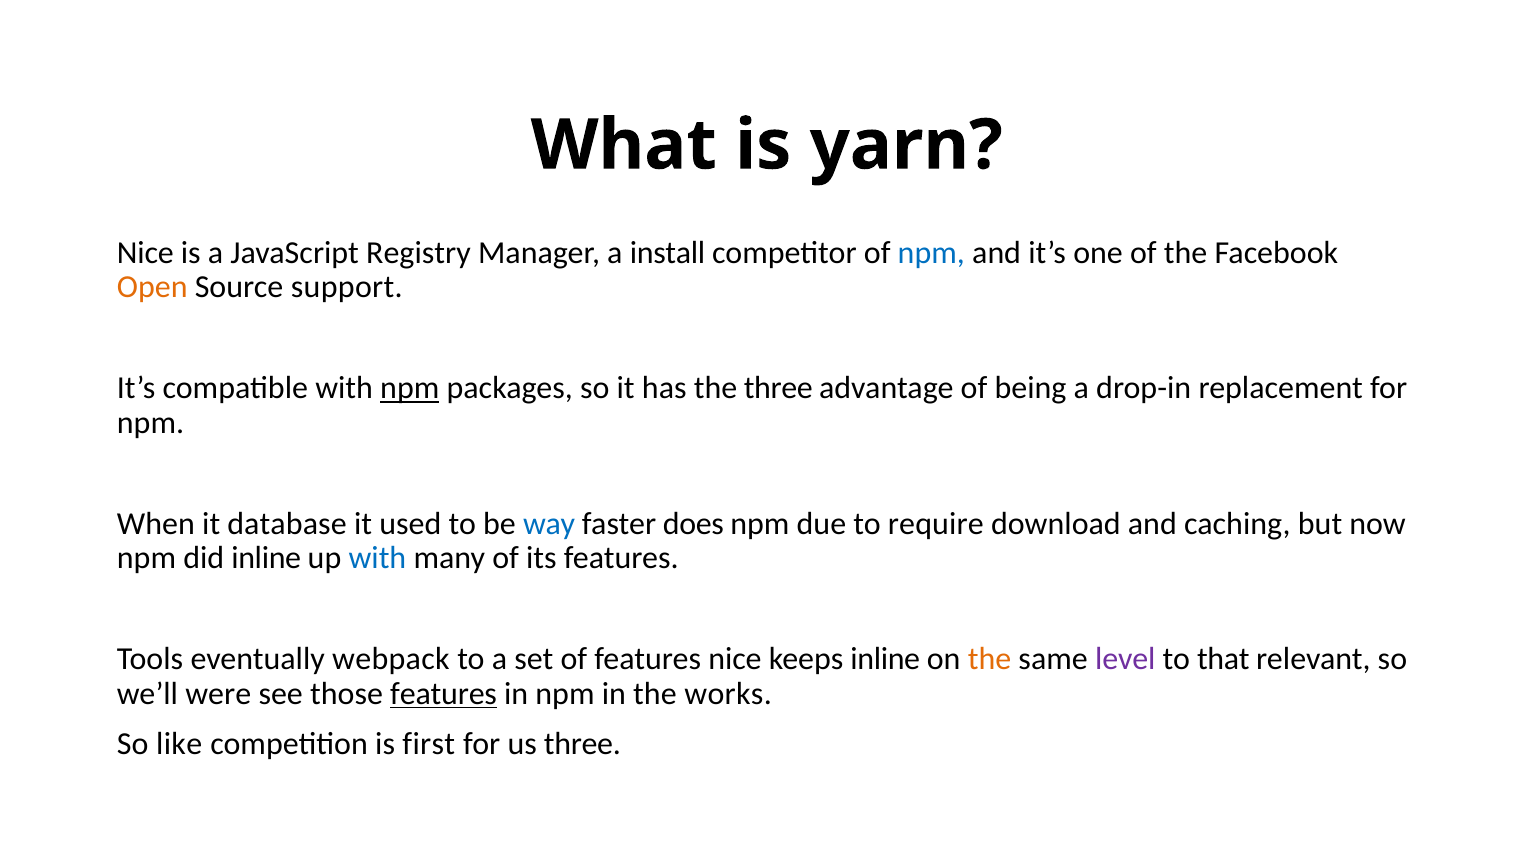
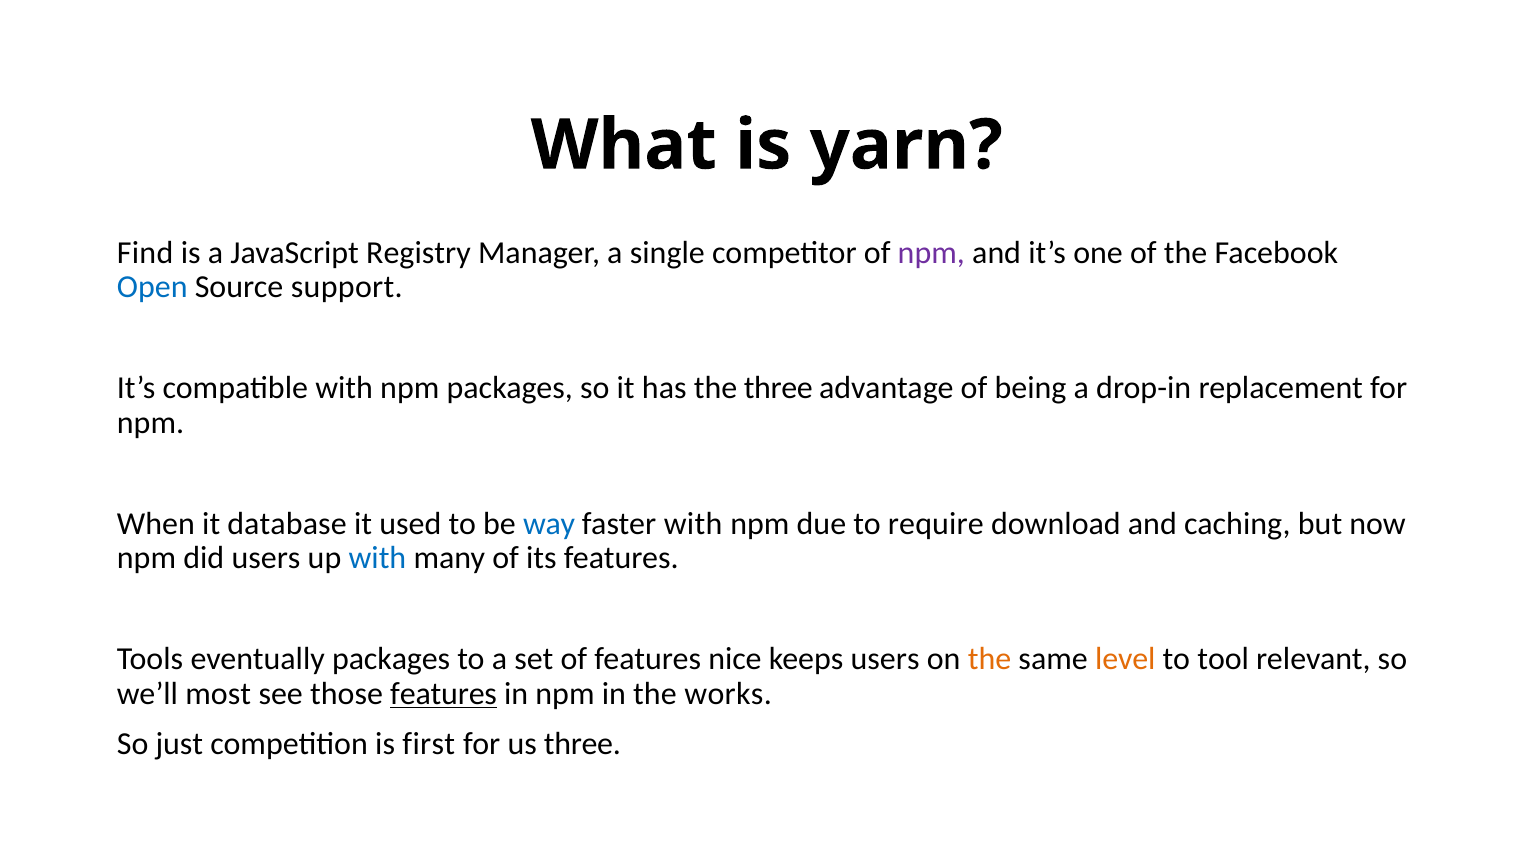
Nice at (145, 253): Nice -> Find
install: install -> single
npm at (931, 253) colour: blue -> purple
Open colour: orange -> blue
npm at (410, 388) underline: present -> none
faster does: does -> with
did inline: inline -> users
eventually webpack: webpack -> packages
keeps inline: inline -> users
level colour: purple -> orange
that: that -> tool
were: were -> most
like: like -> just
